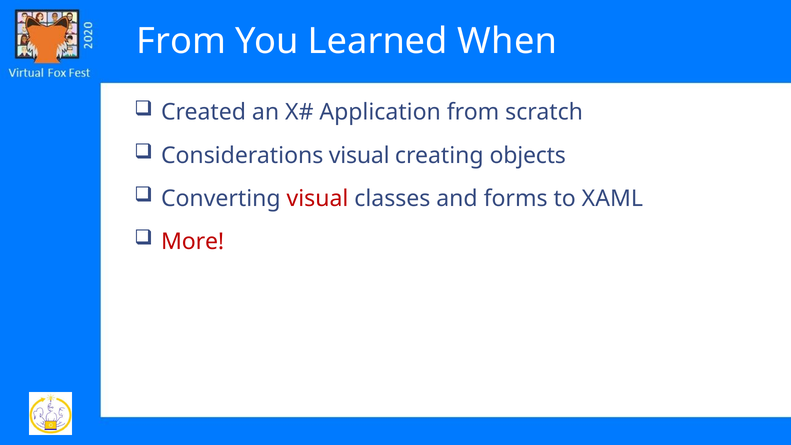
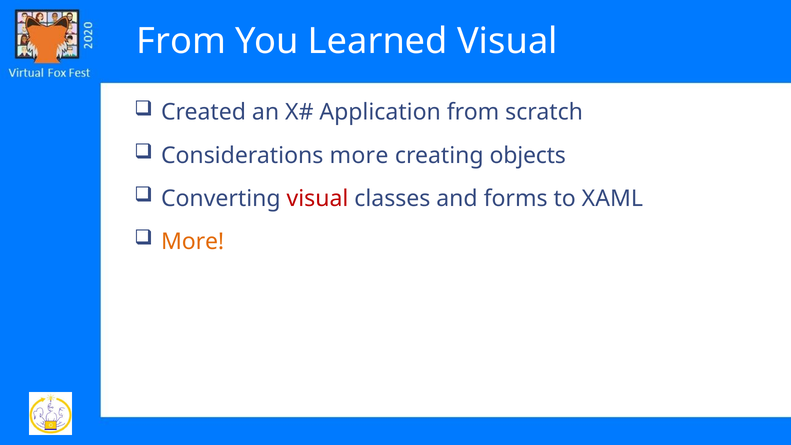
Learned When: When -> Visual
Considerations visual: visual -> more
More at (193, 242) colour: red -> orange
